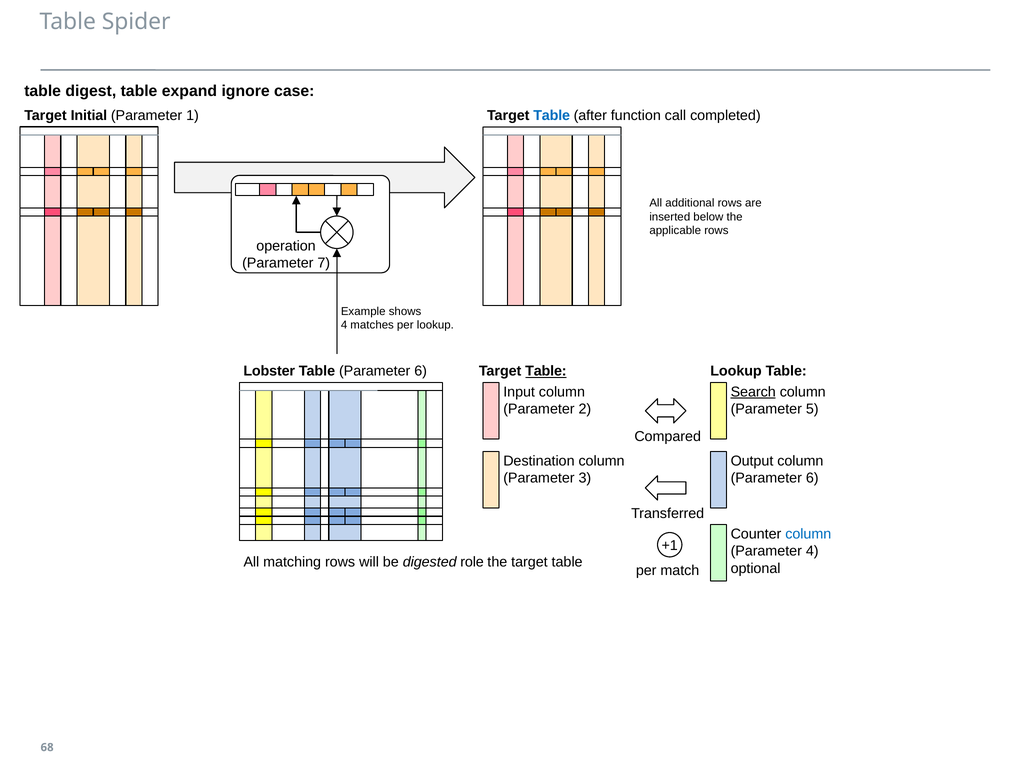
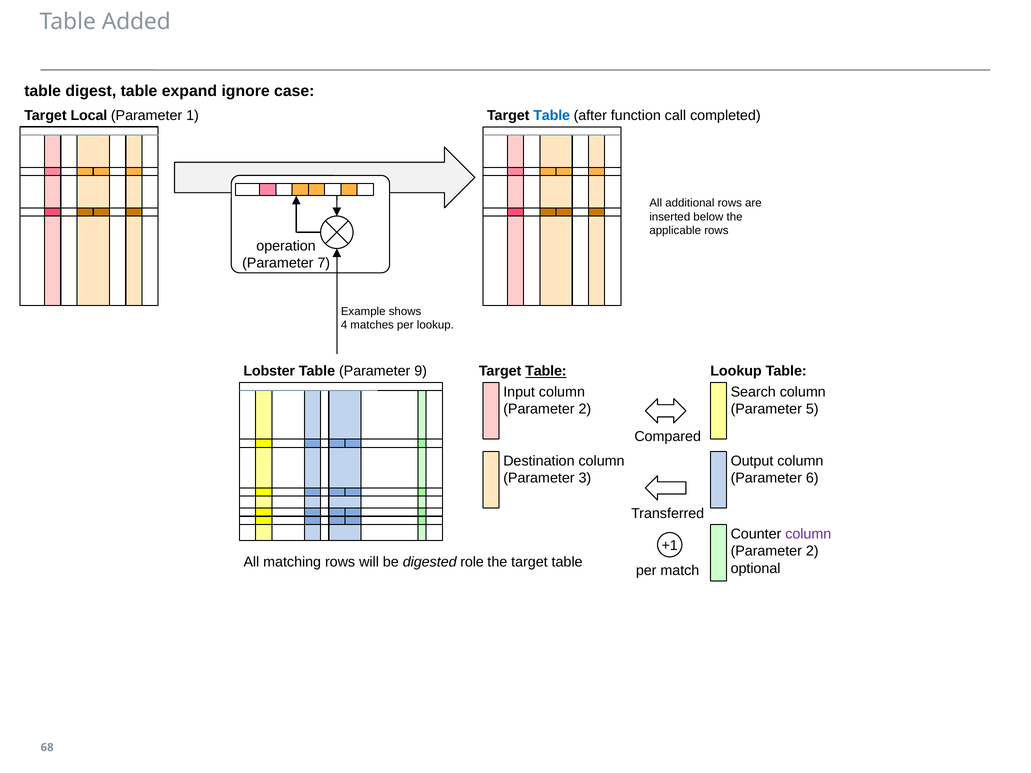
Spider: Spider -> Added
Initial: Initial -> Local
Table Parameter 6: 6 -> 9
Search underline: present -> none
column at (808, 534) colour: blue -> purple
4 at (812, 551): 4 -> 2
